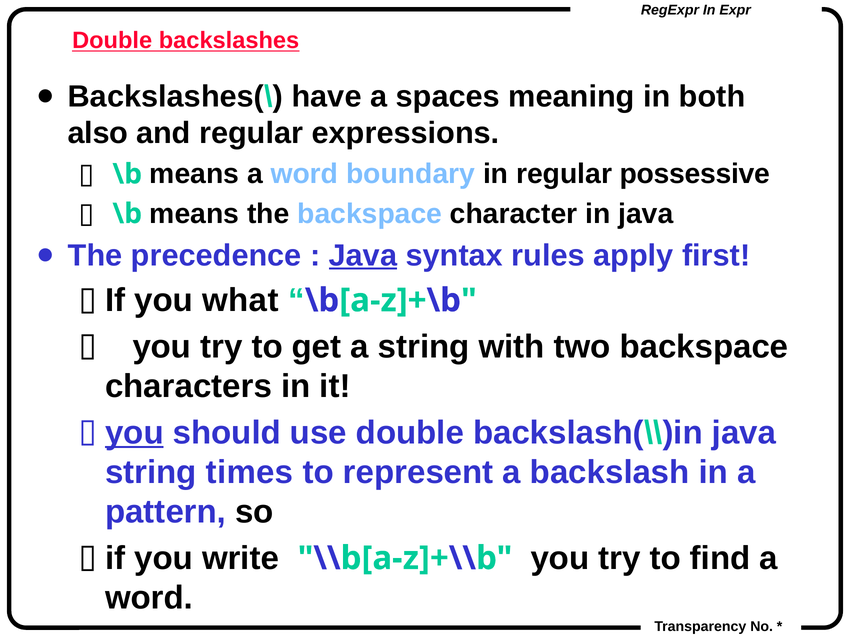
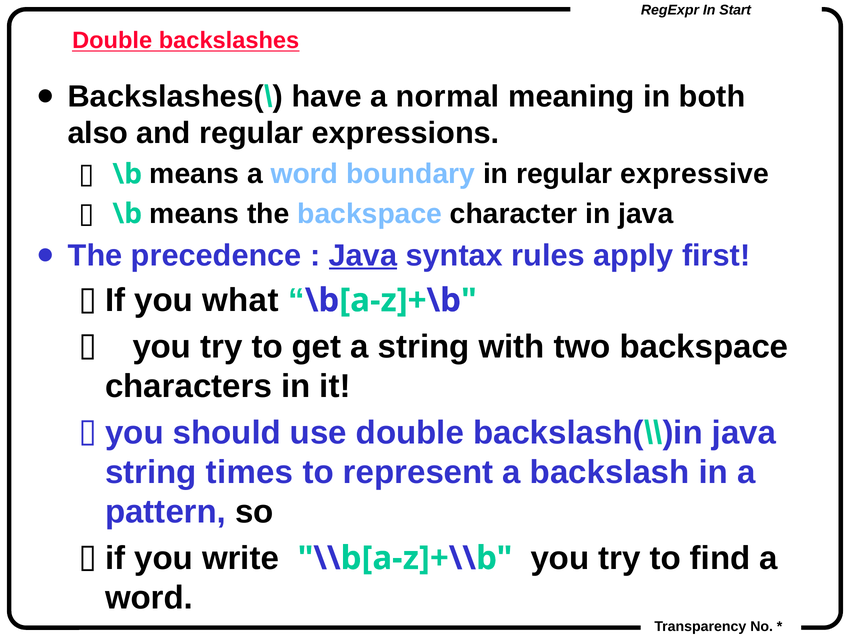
Expr: Expr -> Start
spaces: spaces -> normal
possessive: possessive -> expressive
you at (134, 433) underline: present -> none
